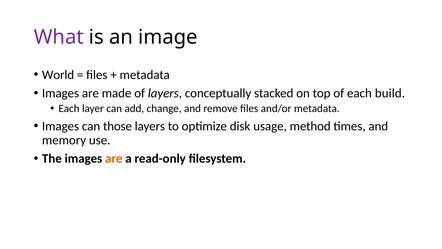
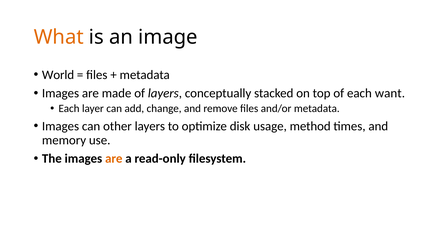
What colour: purple -> orange
build: build -> want
those: those -> other
